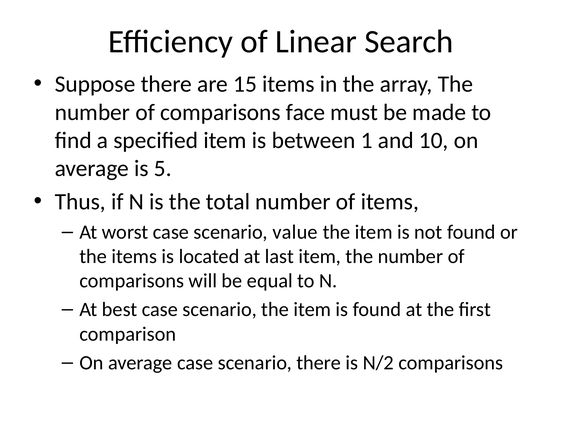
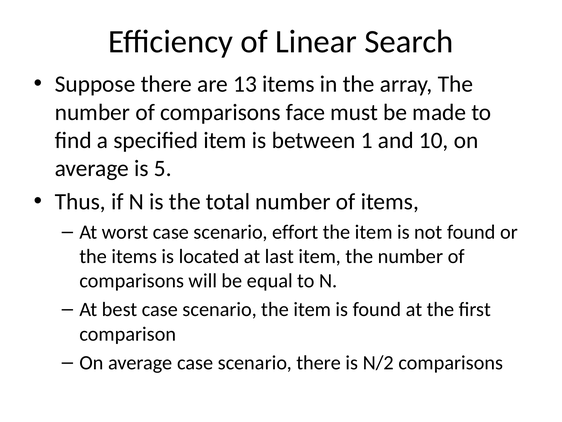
15: 15 -> 13
value: value -> effort
